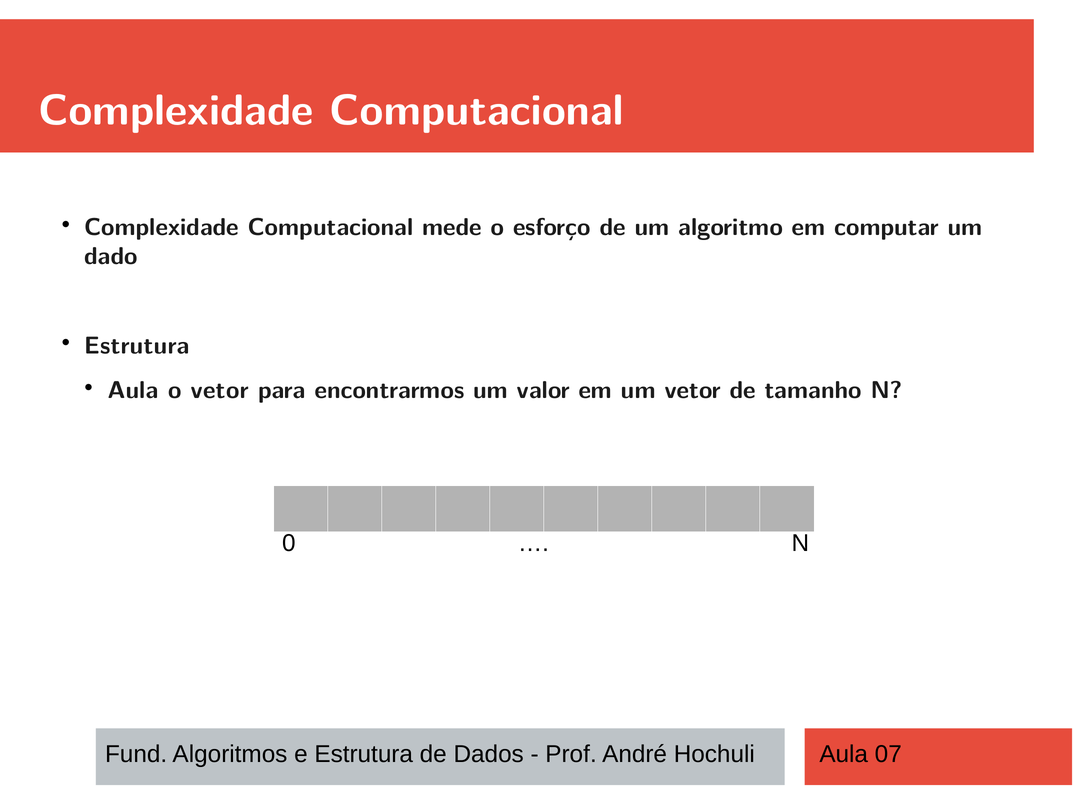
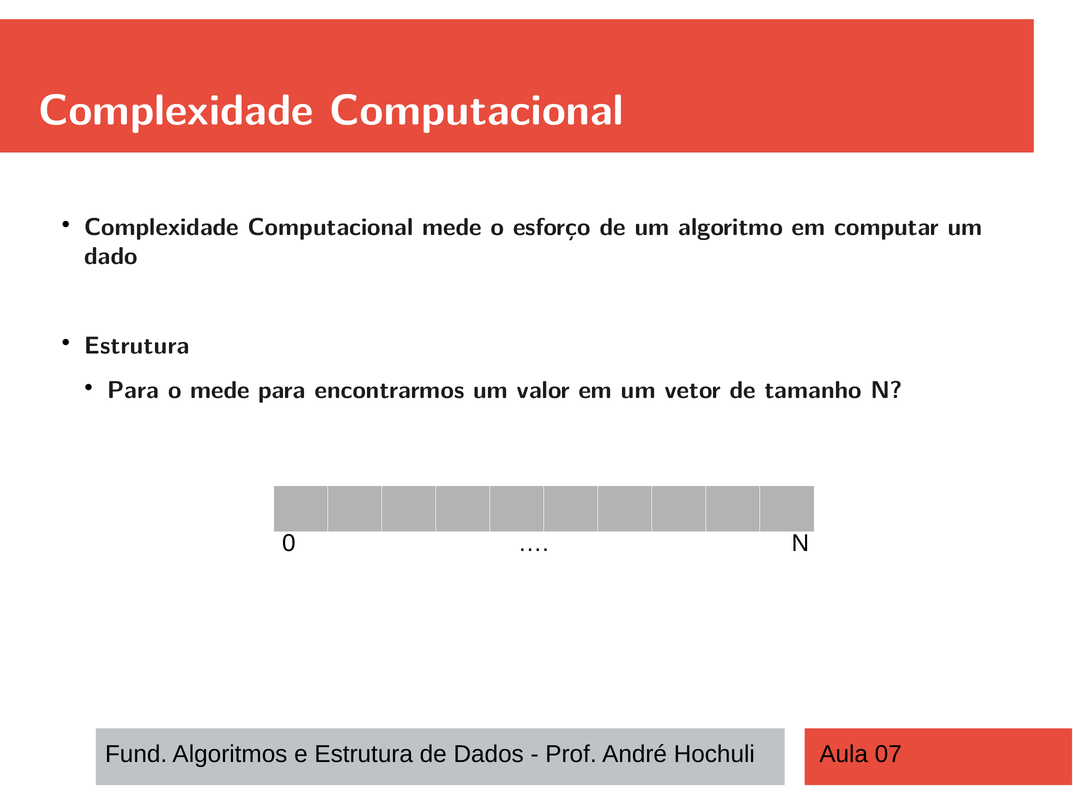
Aula at (133, 390): Aula -> Para
o vetor: vetor -> mede
